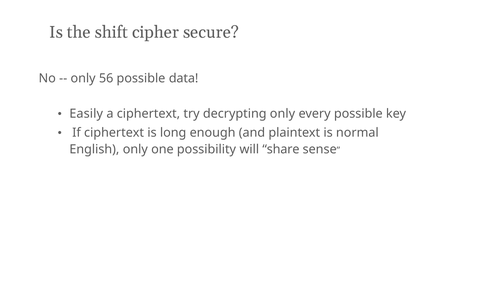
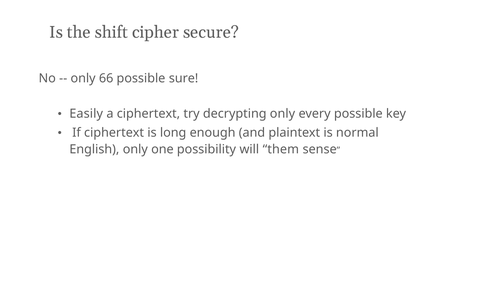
56: 56 -> 66
data: data -> sure
share: share -> them
